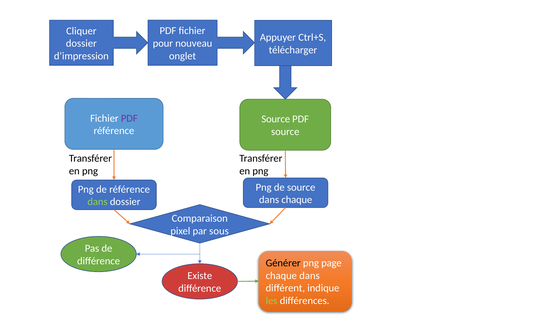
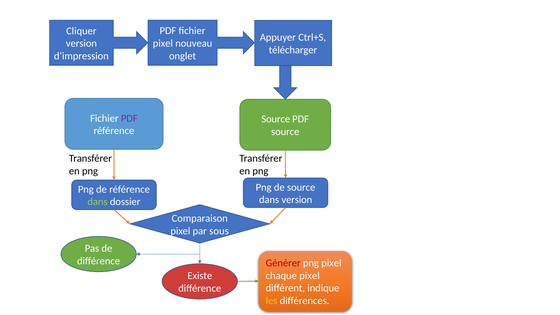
pour at (163, 43): pour -> pixel
dossier at (81, 43): dossier -> version
dans chaque: chaque -> version
Générer colour: black -> red
png page: page -> pixel
chaque dans: dans -> pixel
les colour: light green -> yellow
